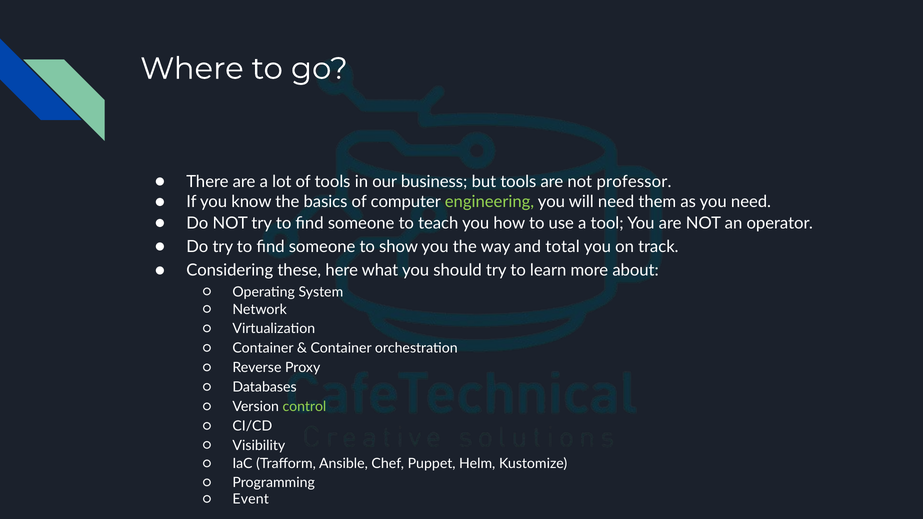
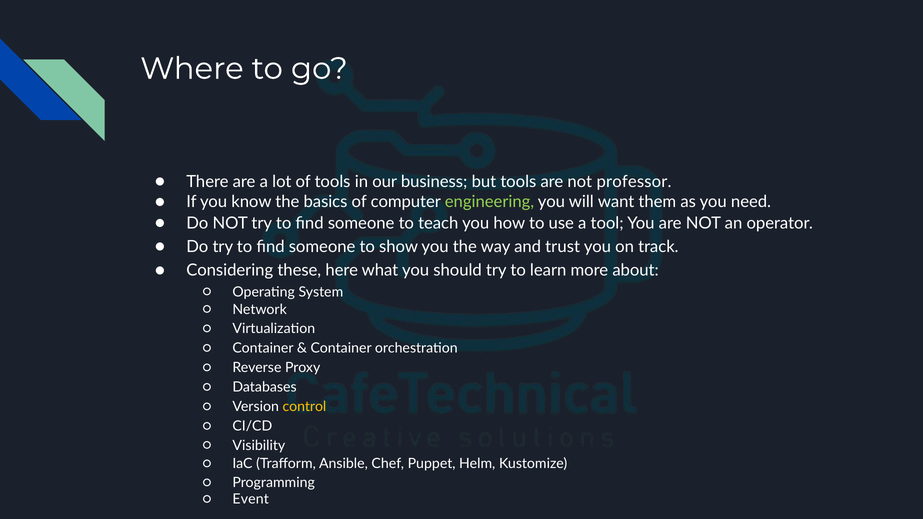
will need: need -> want
total: total -> trust
control colour: light green -> yellow
